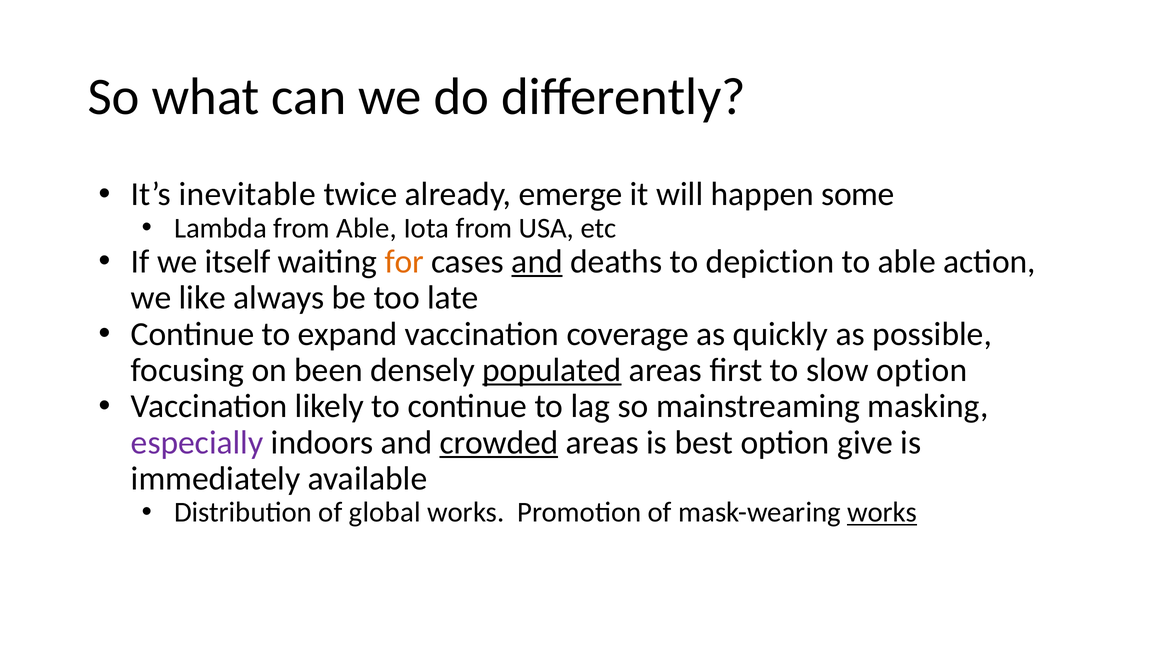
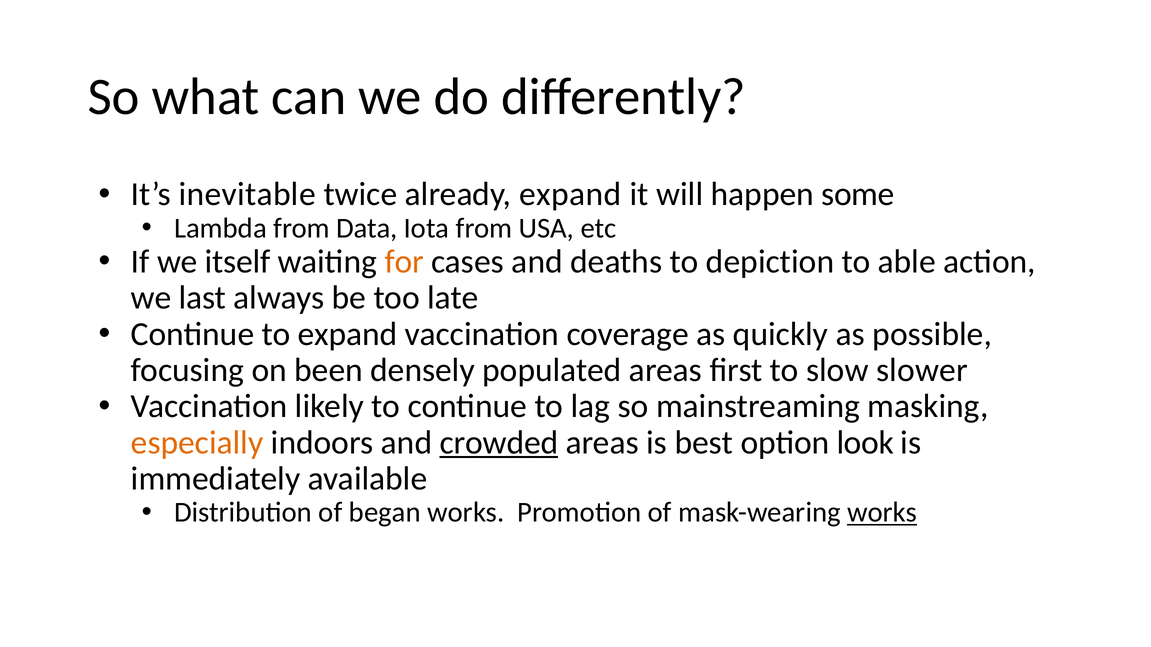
already emerge: emerge -> expand
from Able: Able -> Data
and at (537, 262) underline: present -> none
like: like -> last
populated underline: present -> none
slow option: option -> slower
especially colour: purple -> orange
give: give -> look
global: global -> began
